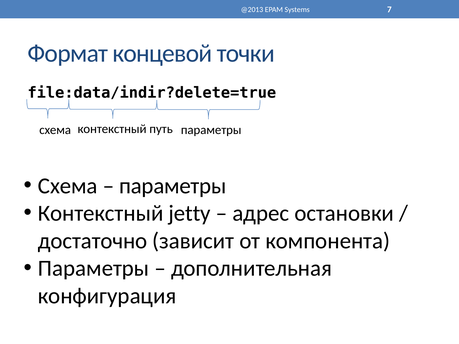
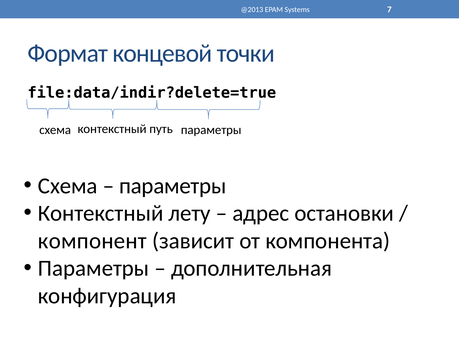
jetty: jetty -> лету
достаточно: достаточно -> компонент
